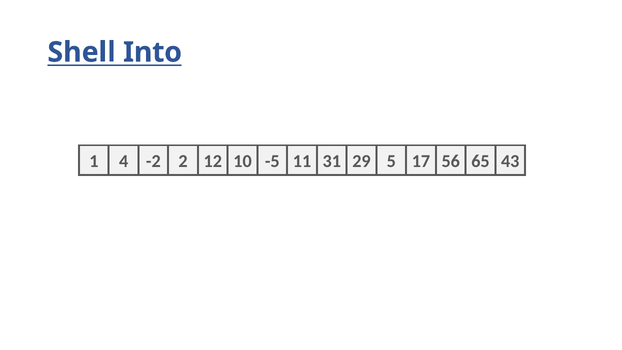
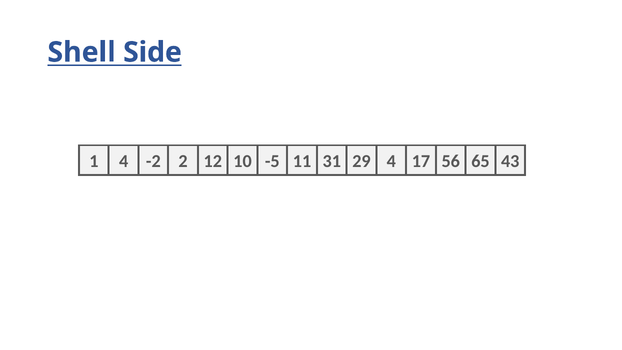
Into: Into -> Side
2 5: 5 -> 4
